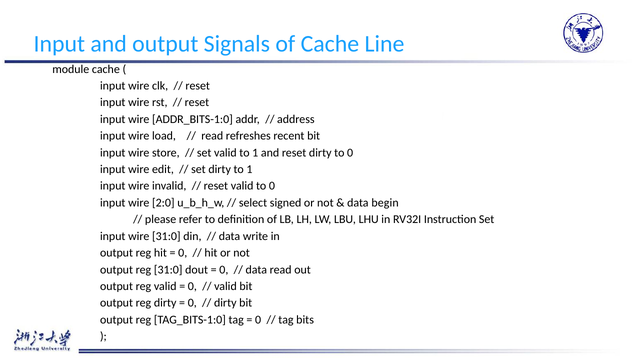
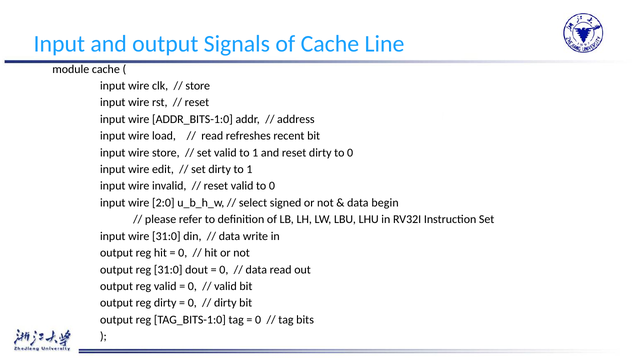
reset at (198, 86): reset -> store
